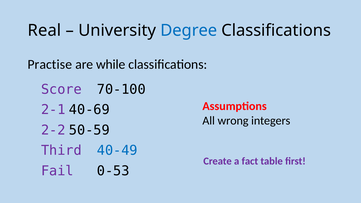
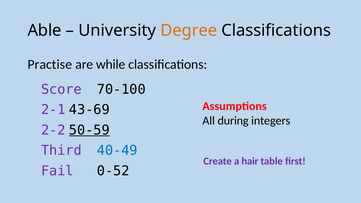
Real: Real -> Able
Degree colour: blue -> orange
40-69: 40-69 -> 43-69
wrong: wrong -> during
50-59 underline: none -> present
fact: fact -> hair
0-53: 0-53 -> 0-52
